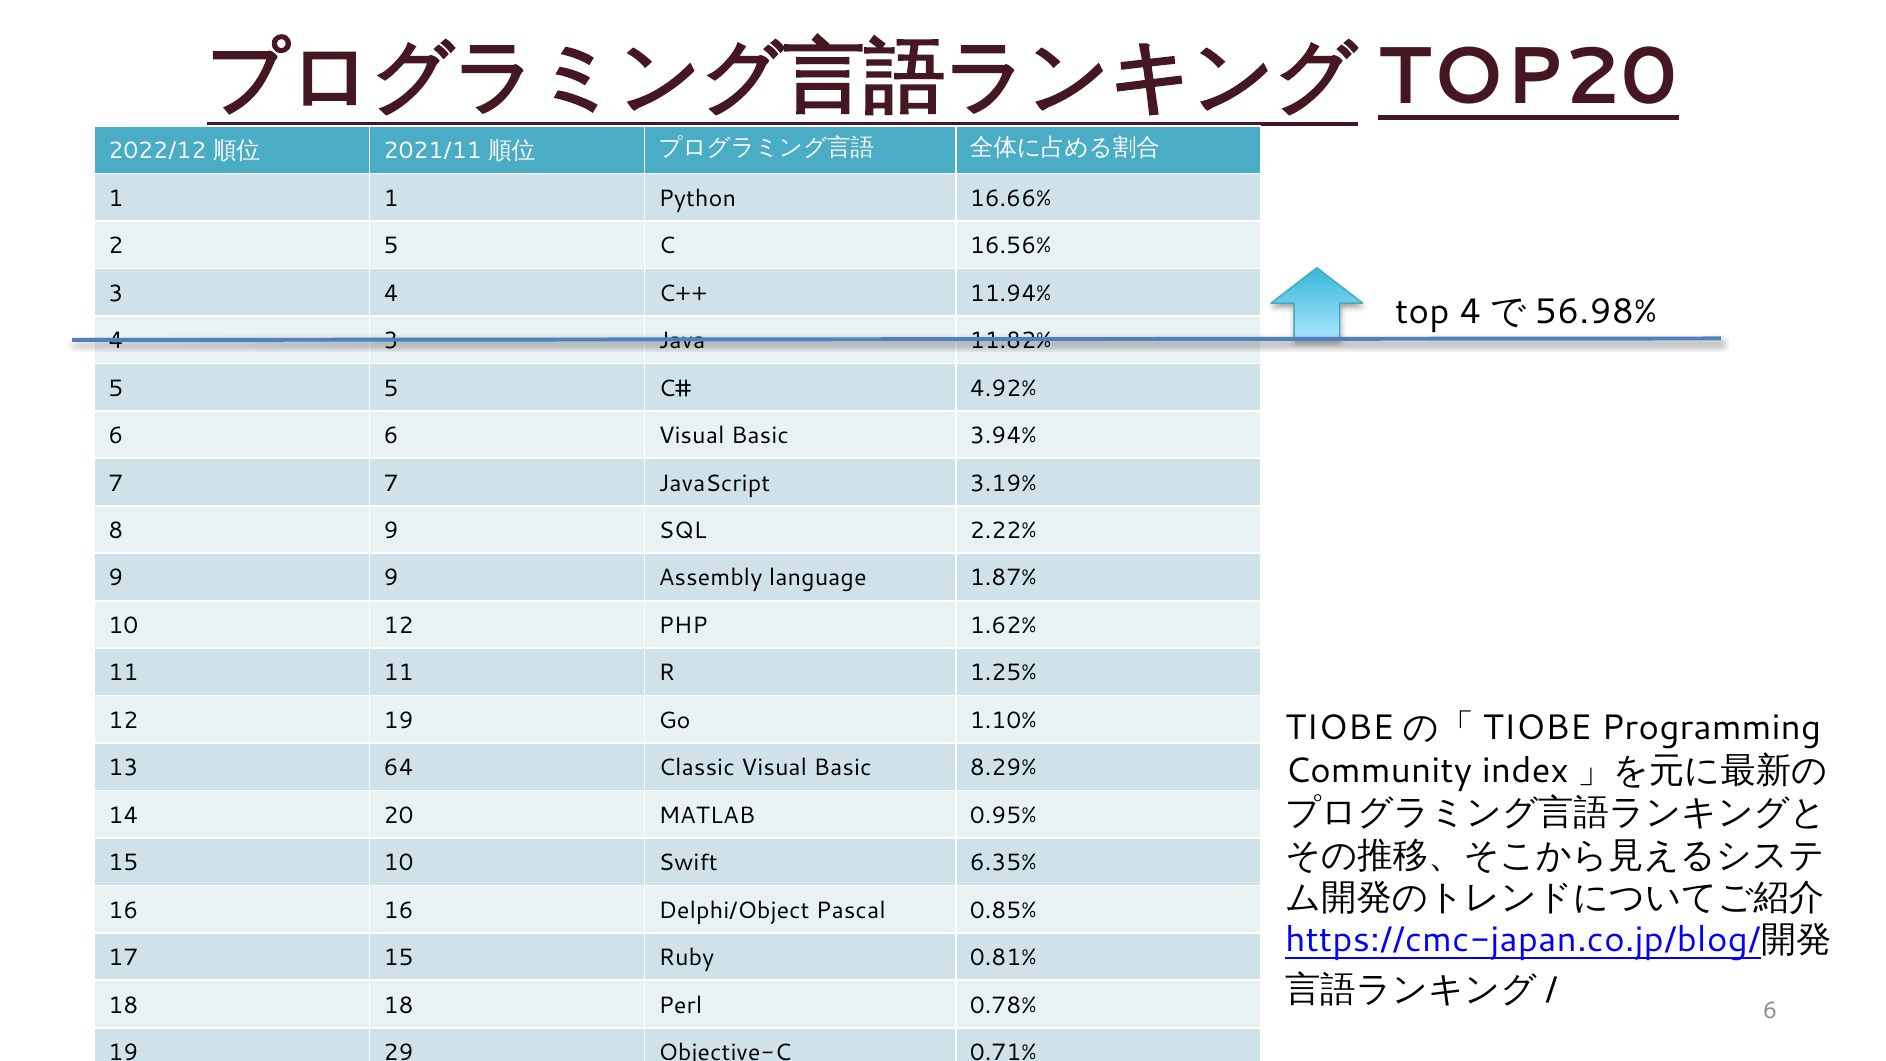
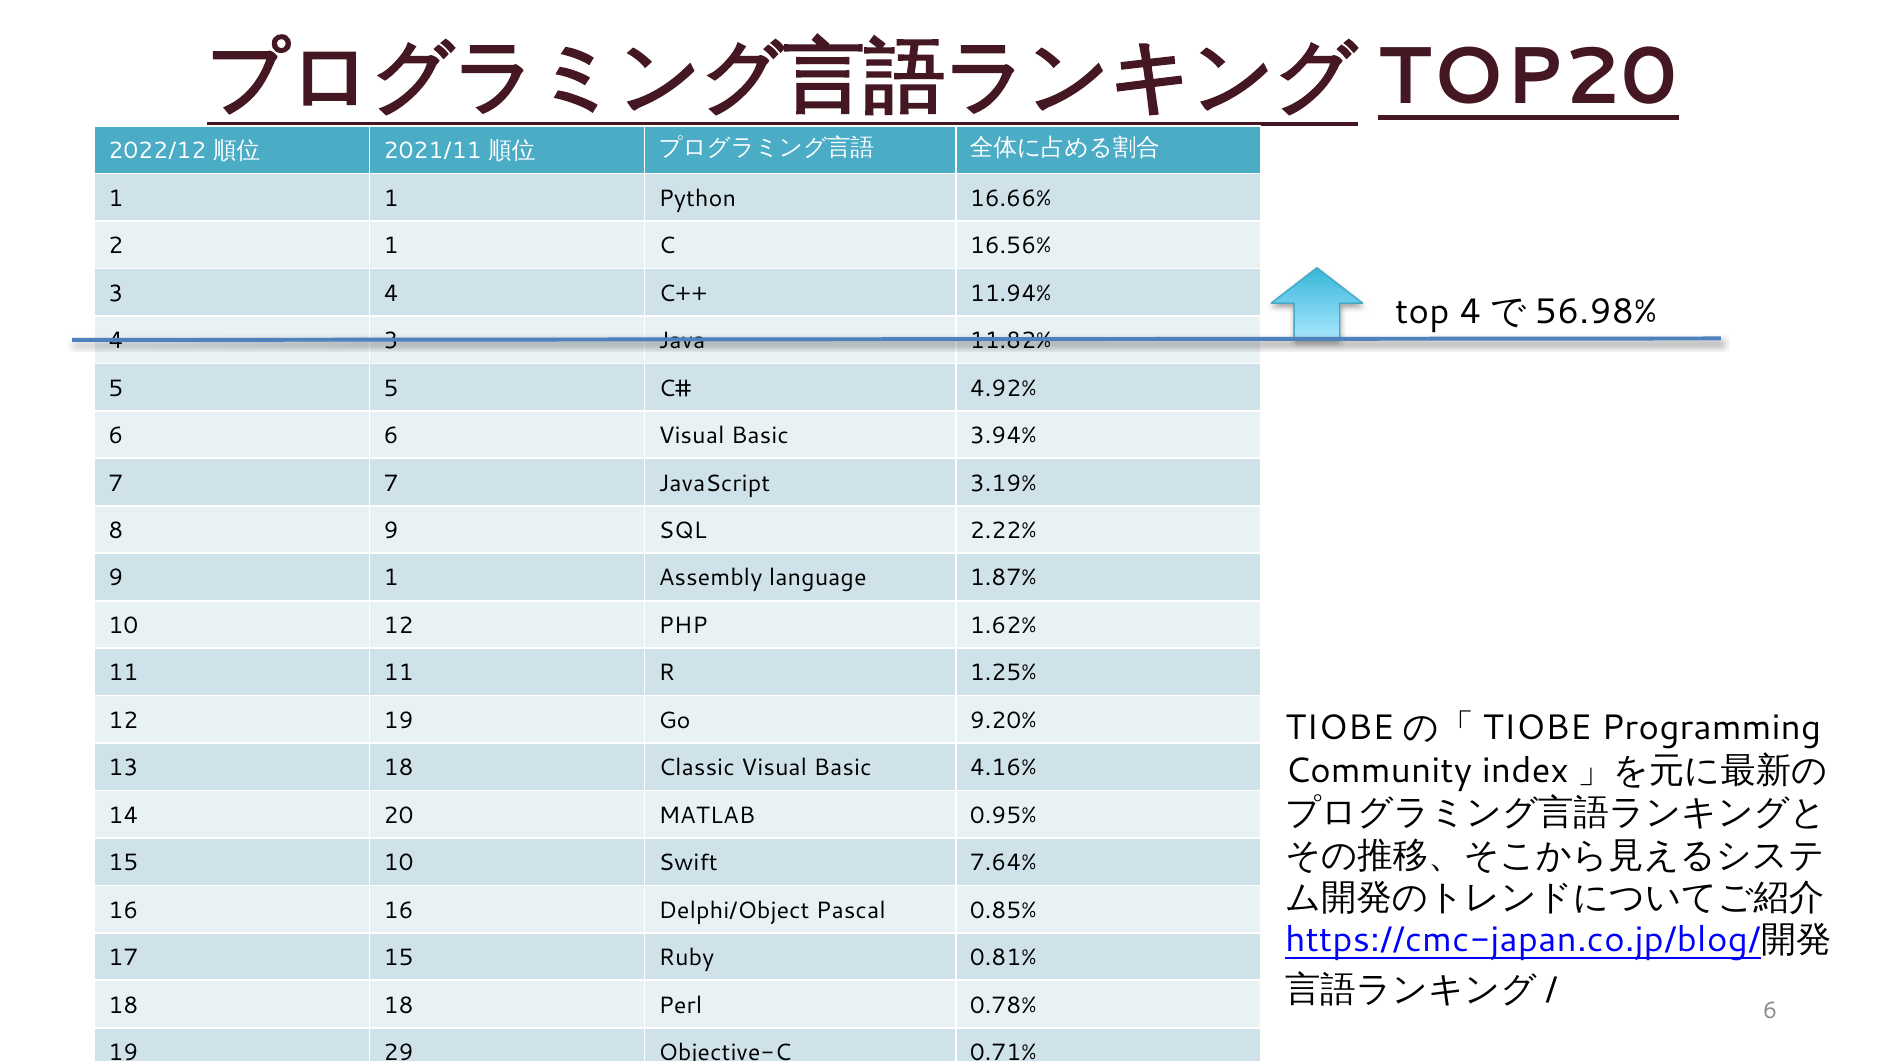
2 5: 5 -> 1
9 9: 9 -> 1
1.10%: 1.10% -> 9.20%
13 64: 64 -> 18
8.29%: 8.29% -> 4.16%
6.35%: 6.35% -> 7.64%
